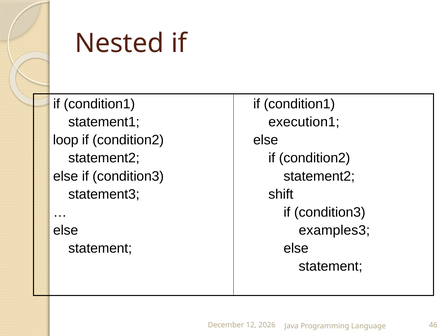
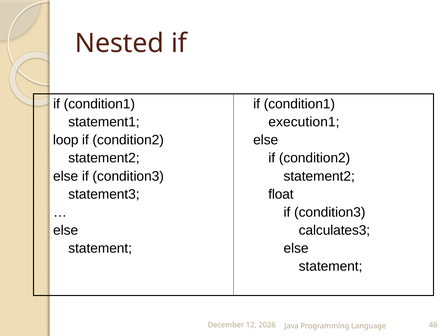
shift: shift -> float
examples3: examples3 -> calculates3
